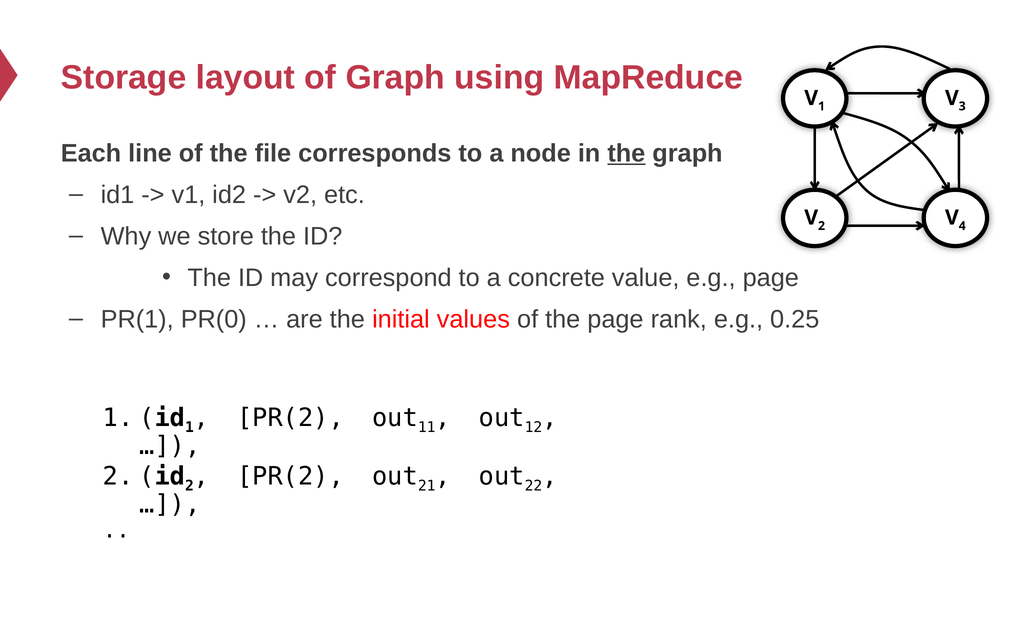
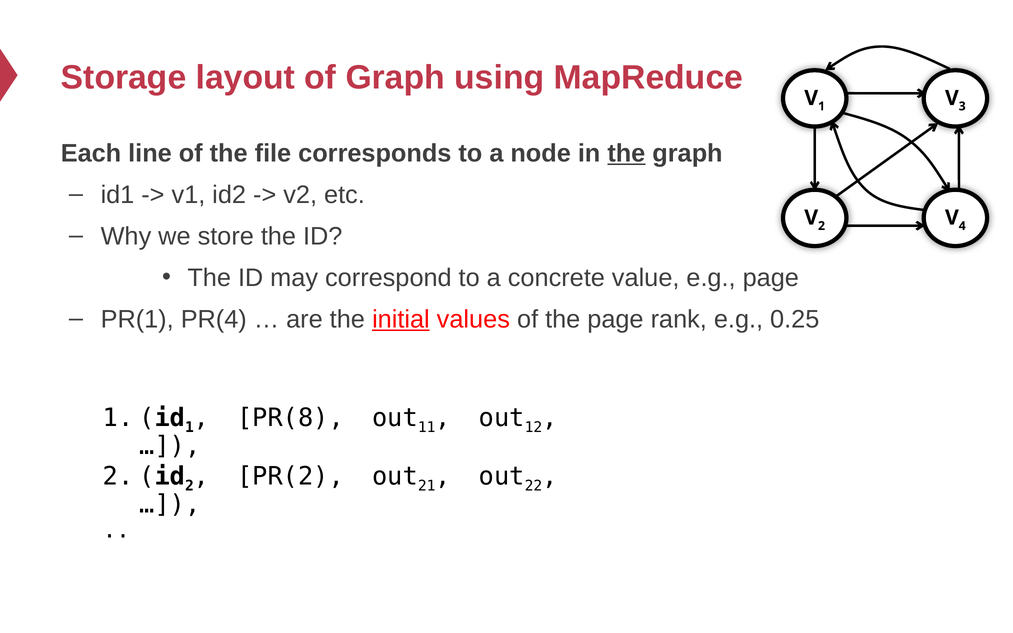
PR(0: PR(0 -> PR(4
initial underline: none -> present
PR(2 at (291, 418): PR(2 -> PR(8
